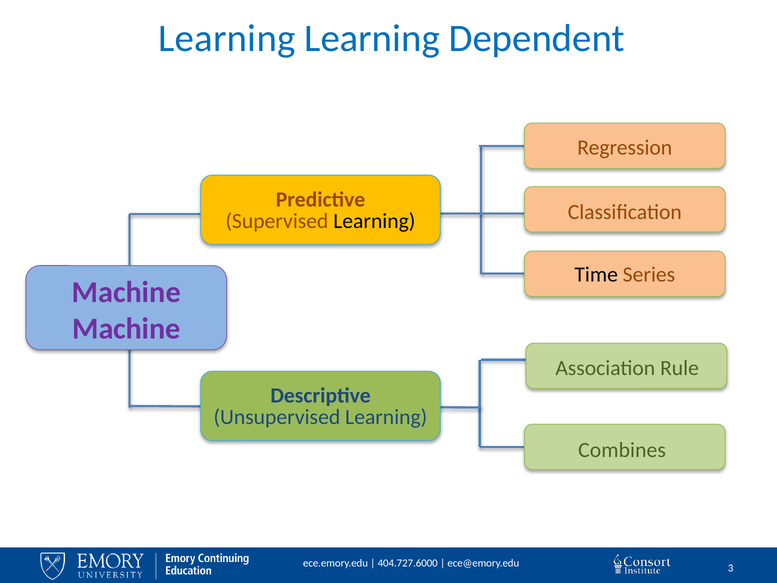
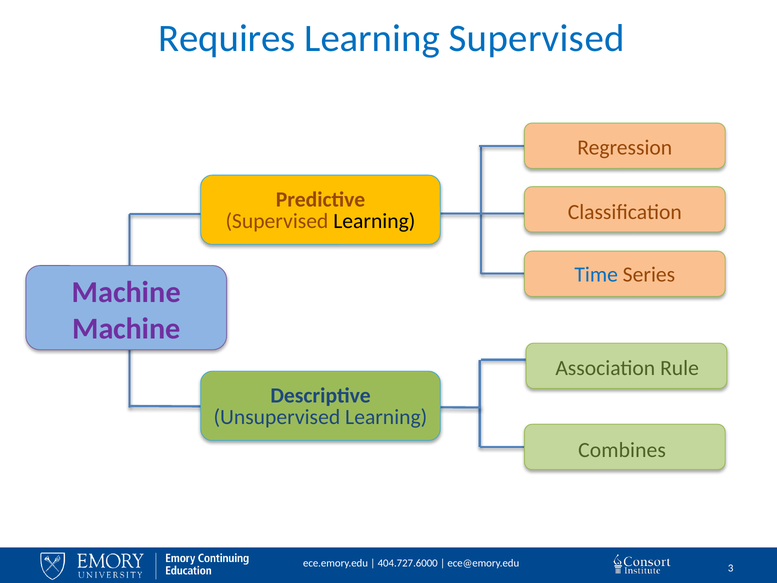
Learning at (227, 39): Learning -> Requires
Learning Dependent: Dependent -> Supervised
Time colour: black -> blue
